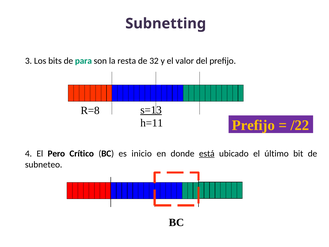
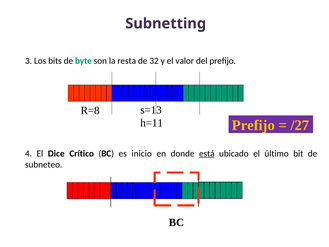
para: para -> byte
s=13 underline: present -> none
/22: /22 -> /27
Pero: Pero -> Dice
